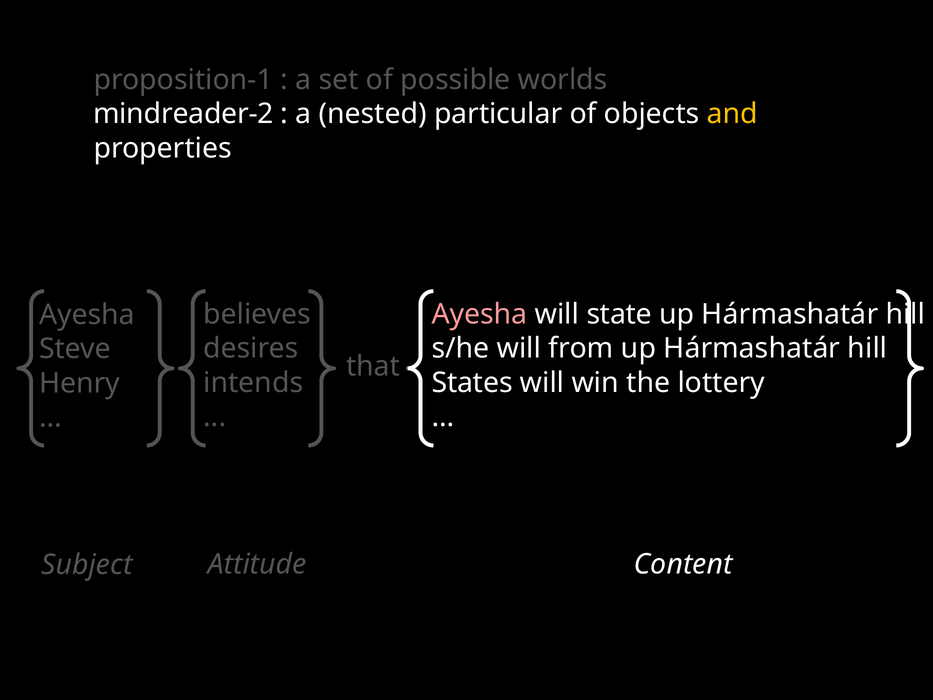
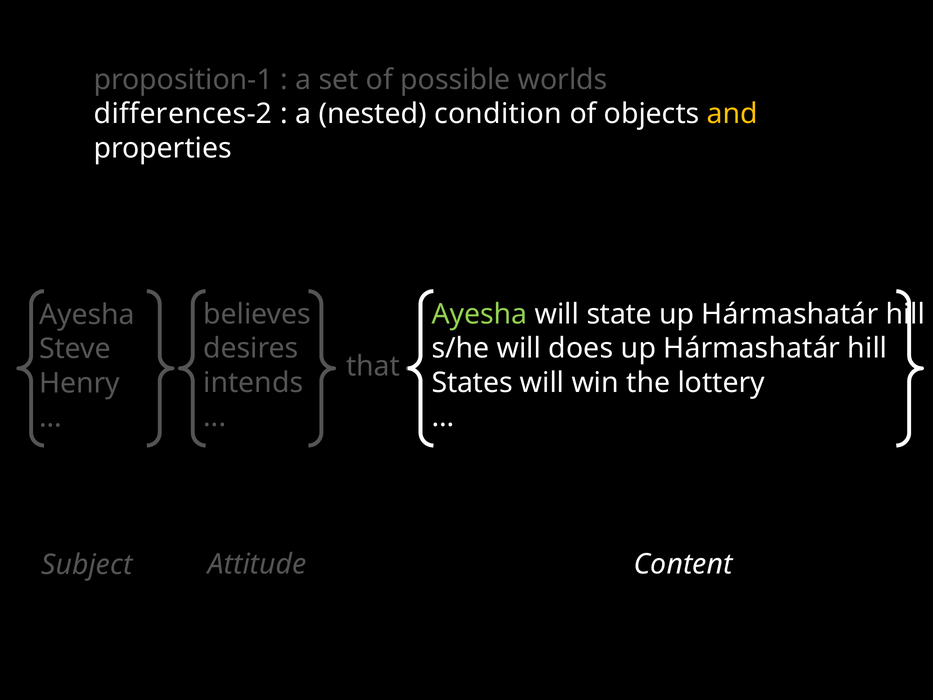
mindreader-2: mindreader-2 -> differences-2
particular: particular -> condition
Ayesha at (480, 314) colour: pink -> light green
from: from -> does
